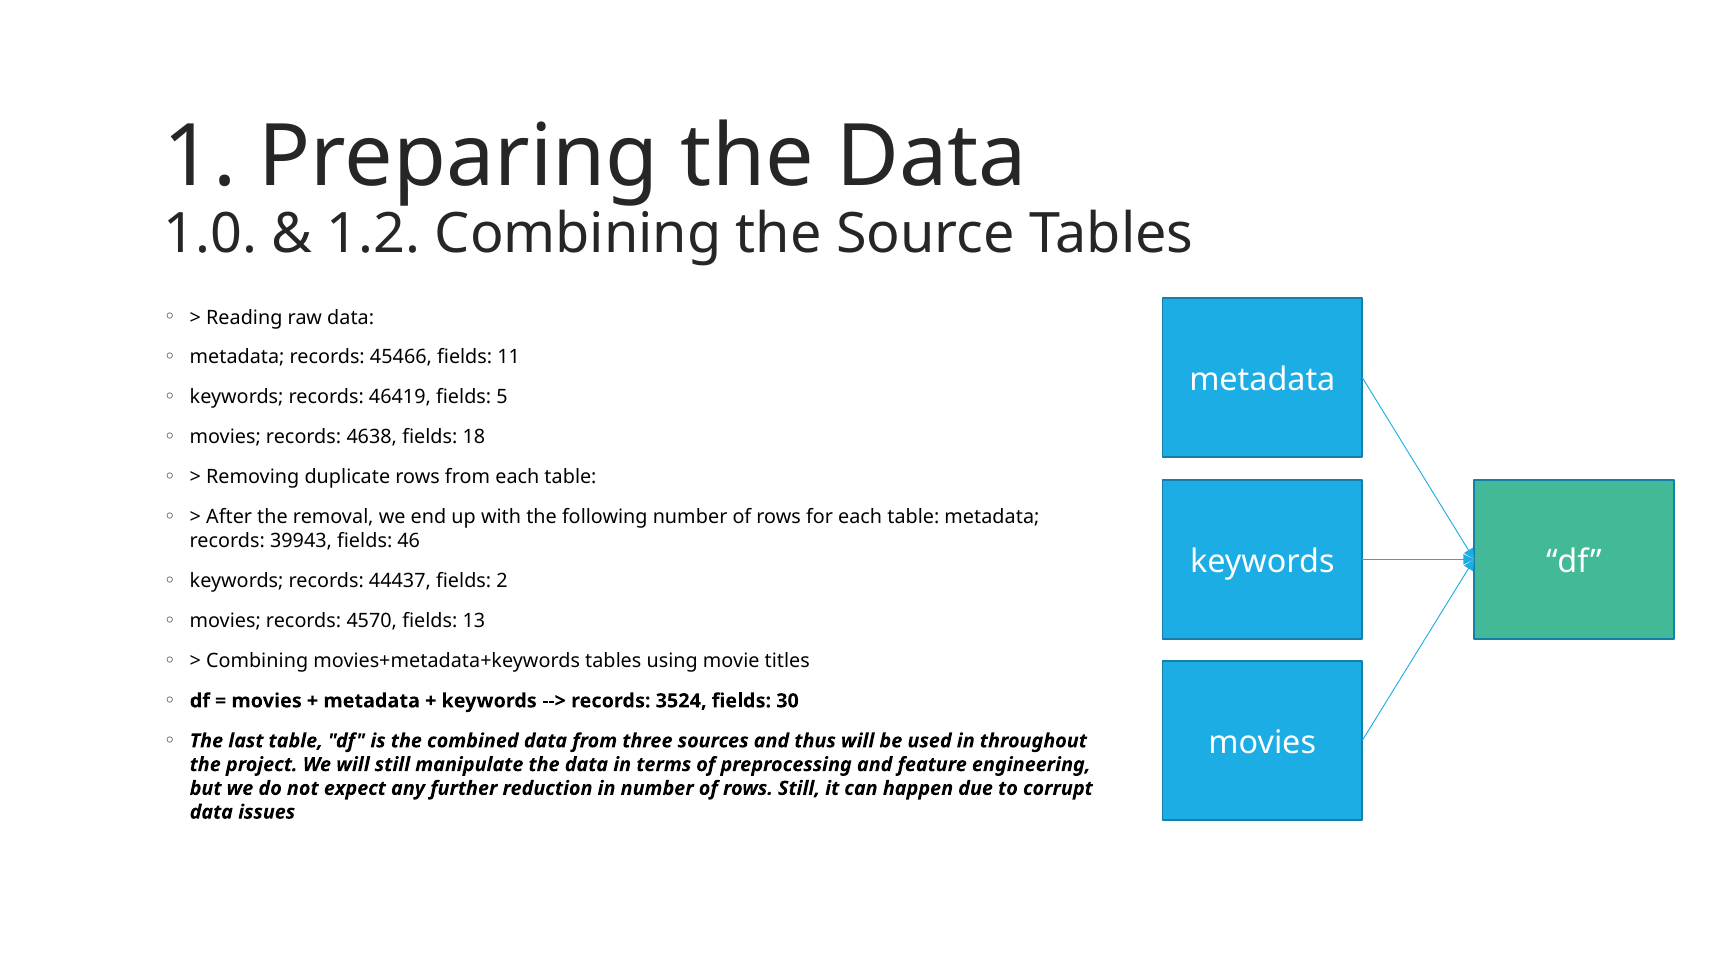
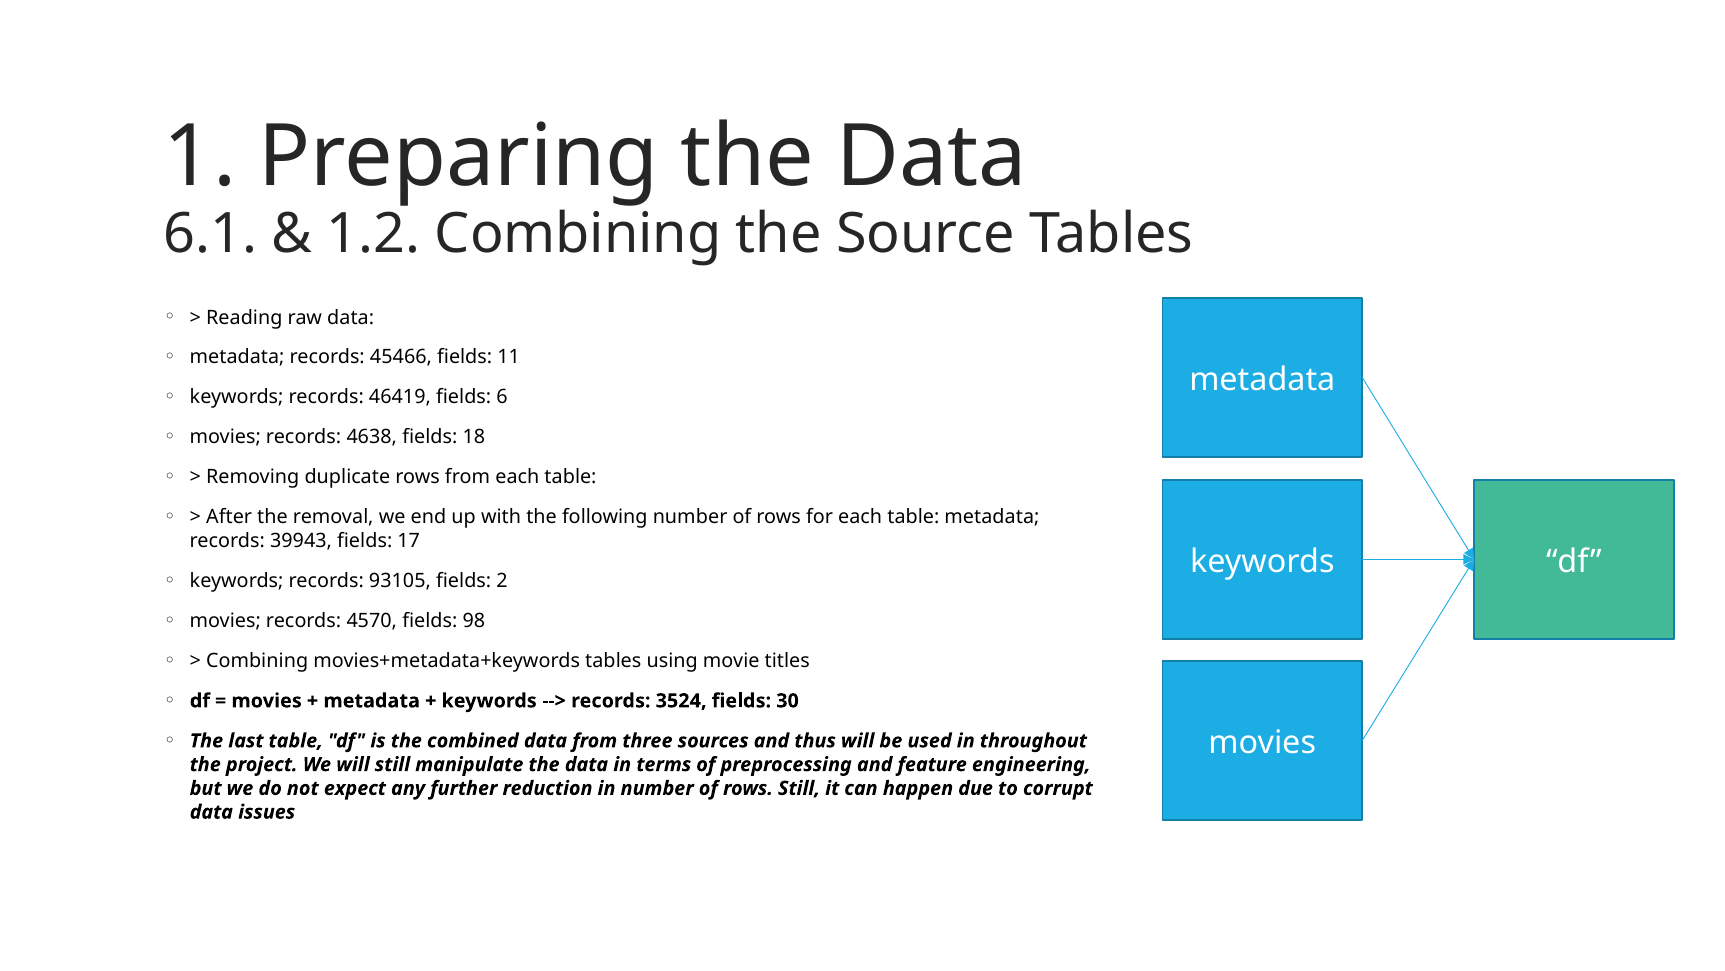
1.0: 1.0 -> 6.1
5: 5 -> 6
46: 46 -> 17
44437: 44437 -> 93105
13: 13 -> 98
